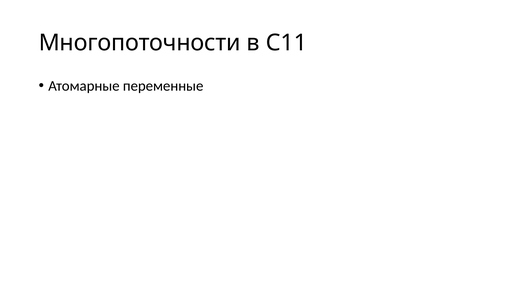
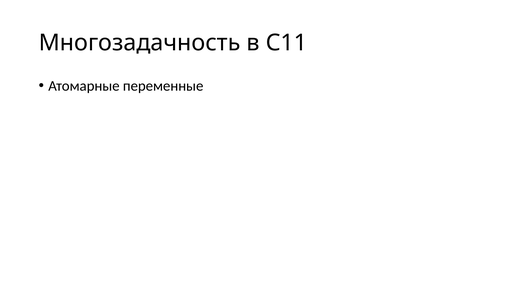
Многопоточности: Многопоточности -> Многозадачность
